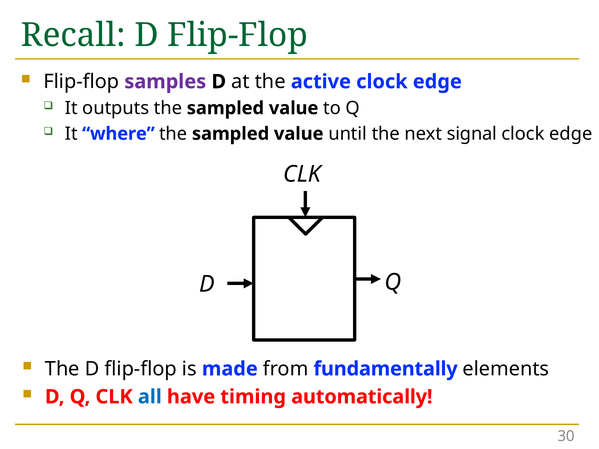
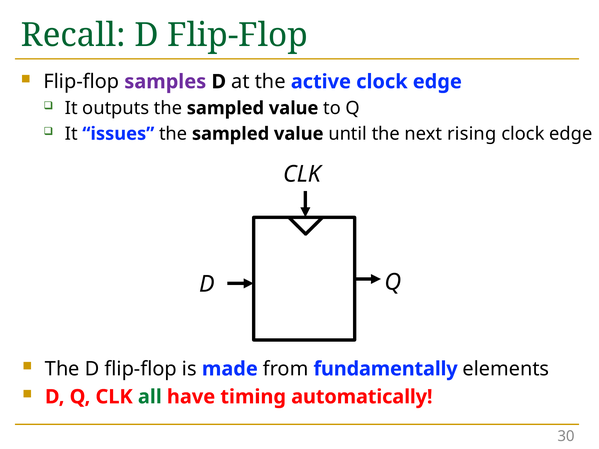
where: where -> issues
signal: signal -> rising
all colour: blue -> green
